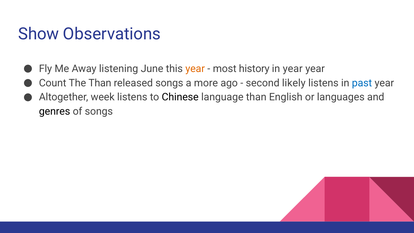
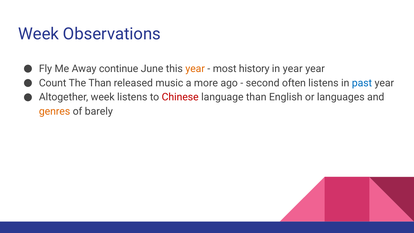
Show at (39, 34): Show -> Week
listening: listening -> continue
released songs: songs -> music
likely: likely -> often
Chinese colour: black -> red
genres colour: black -> orange
of songs: songs -> barely
